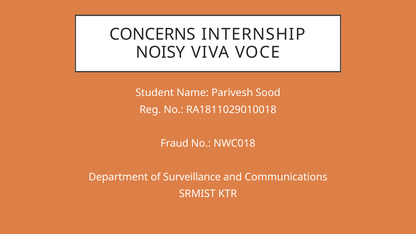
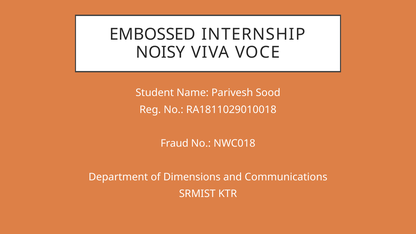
CONCERNS: CONCERNS -> EMBOSSED
Surveillance: Surveillance -> Dimensions
